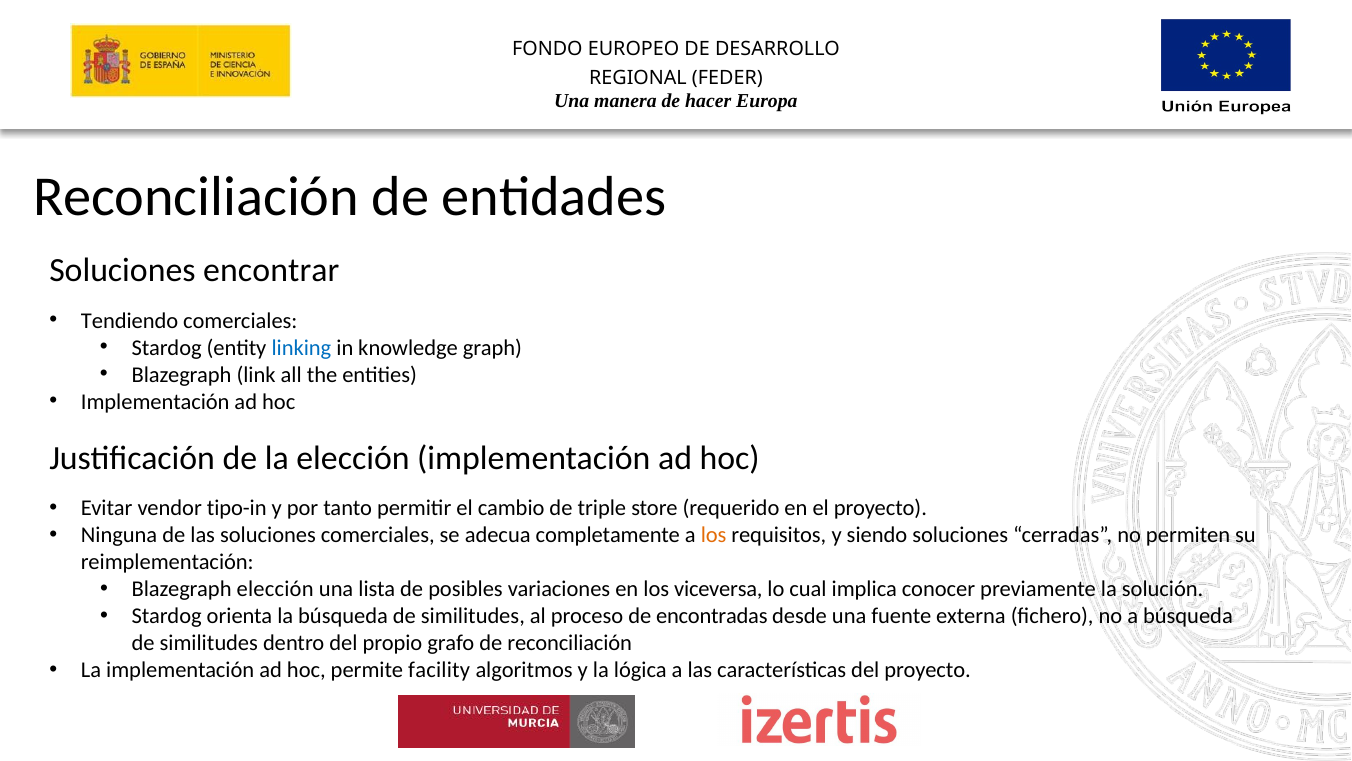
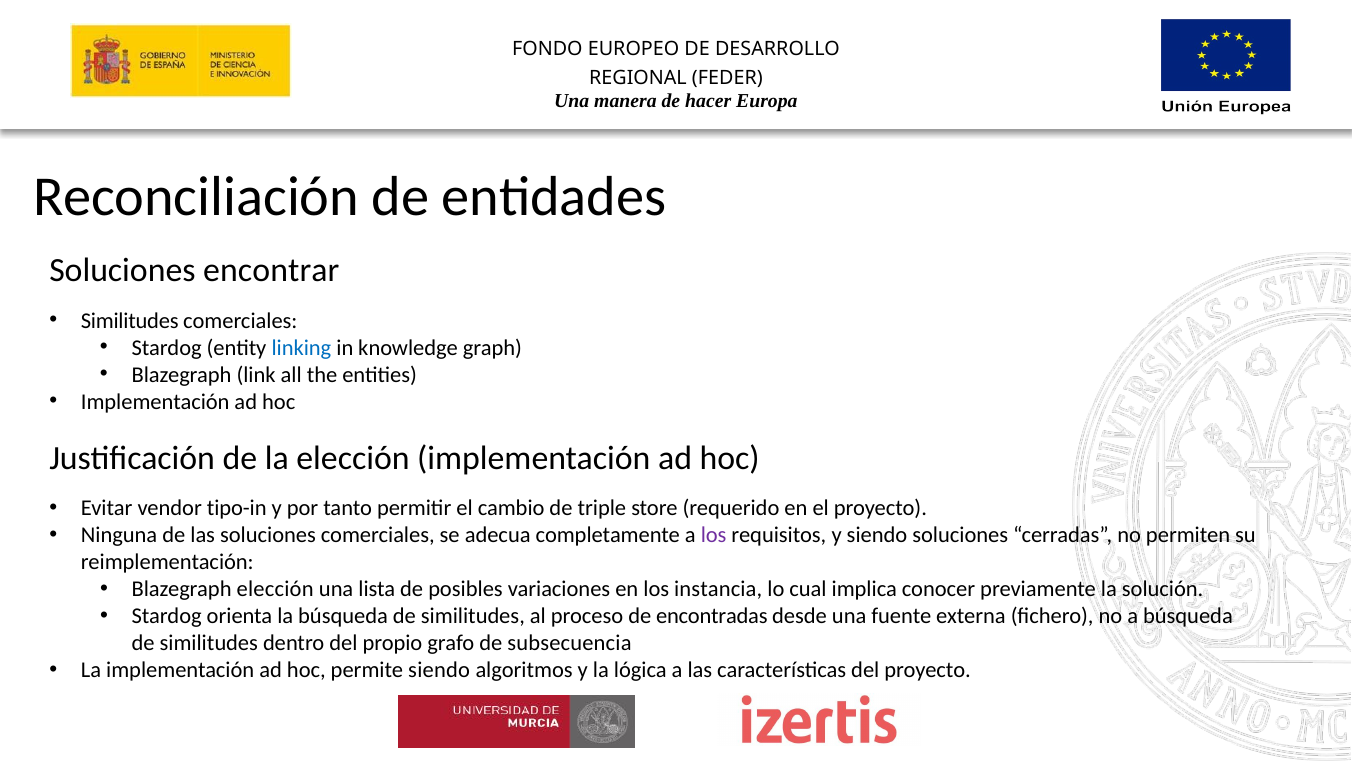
Tendiendo at (130, 320): Tendiendo -> Similitudes
los at (714, 535) colour: orange -> purple
viceversa: viceversa -> instancia
de reconciliación: reconciliación -> subsecuencia
permite facility: facility -> siendo
